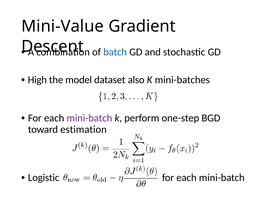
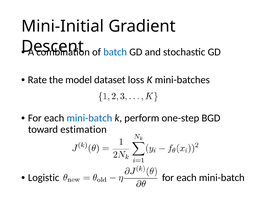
Mini-Value: Mini-Value -> Mini-Initial
High: High -> Rate
also: also -> loss
mini-batch at (89, 118) colour: purple -> blue
